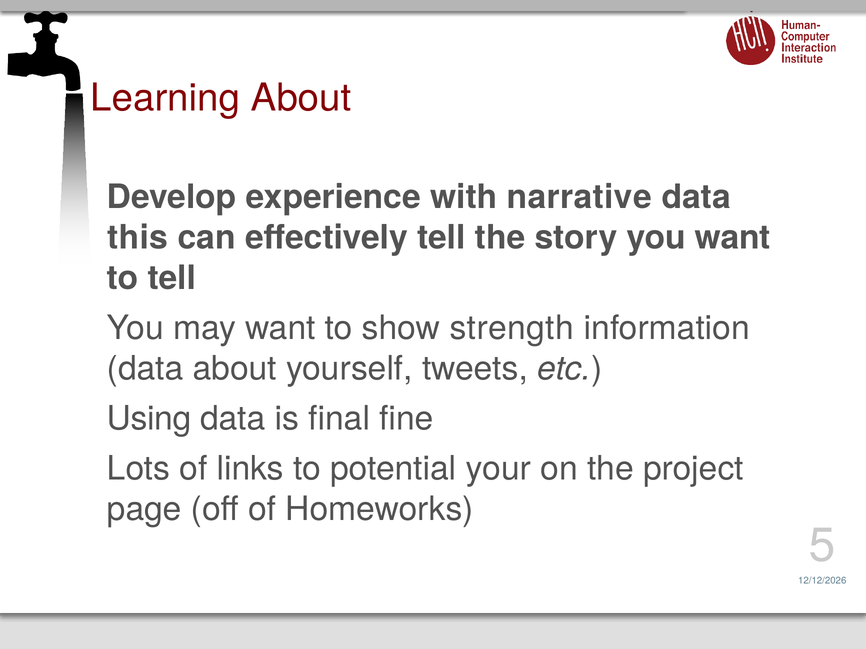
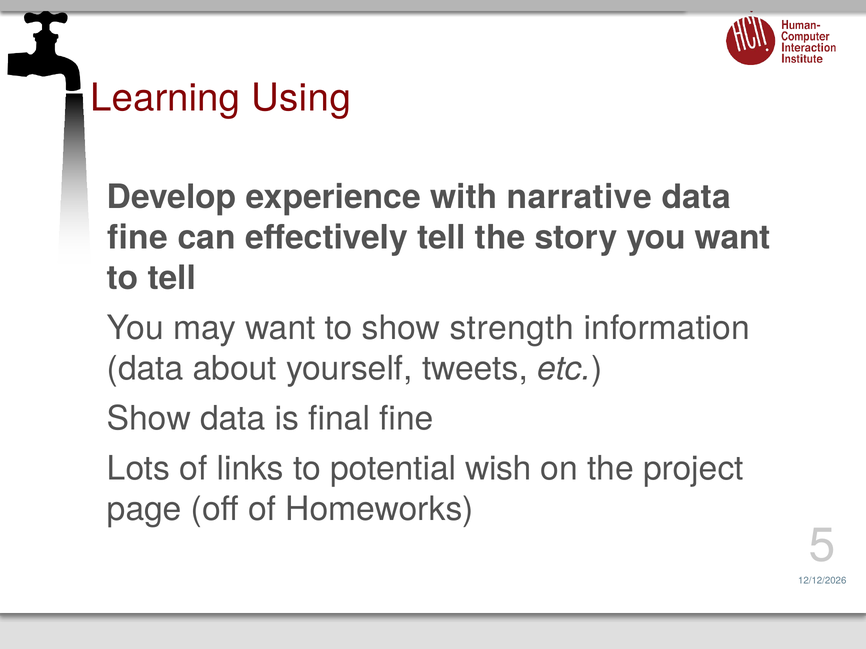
Learning About: About -> Using
this at (138, 238): this -> fine
Using at (149, 419): Using -> Show
your: your -> wish
